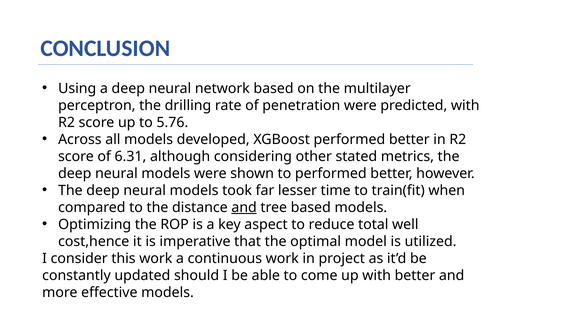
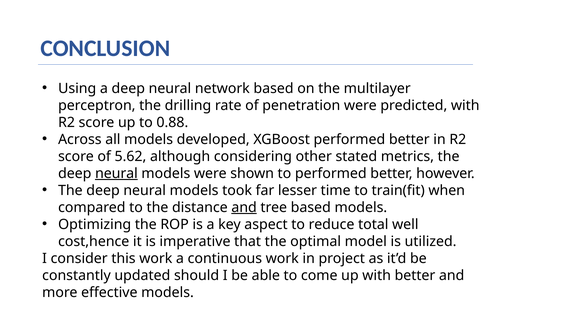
5.76: 5.76 -> 0.88
6.31: 6.31 -> 5.62
neural at (116, 173) underline: none -> present
